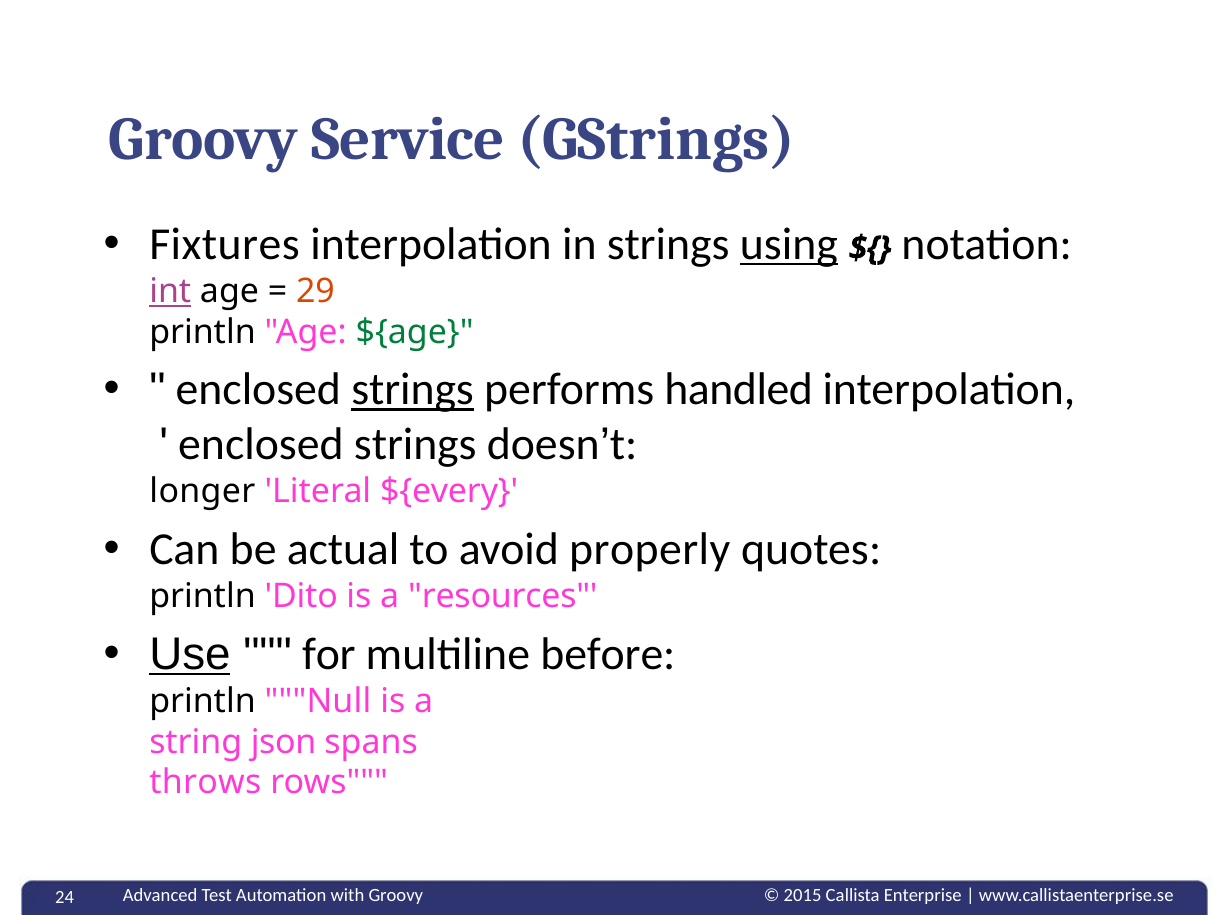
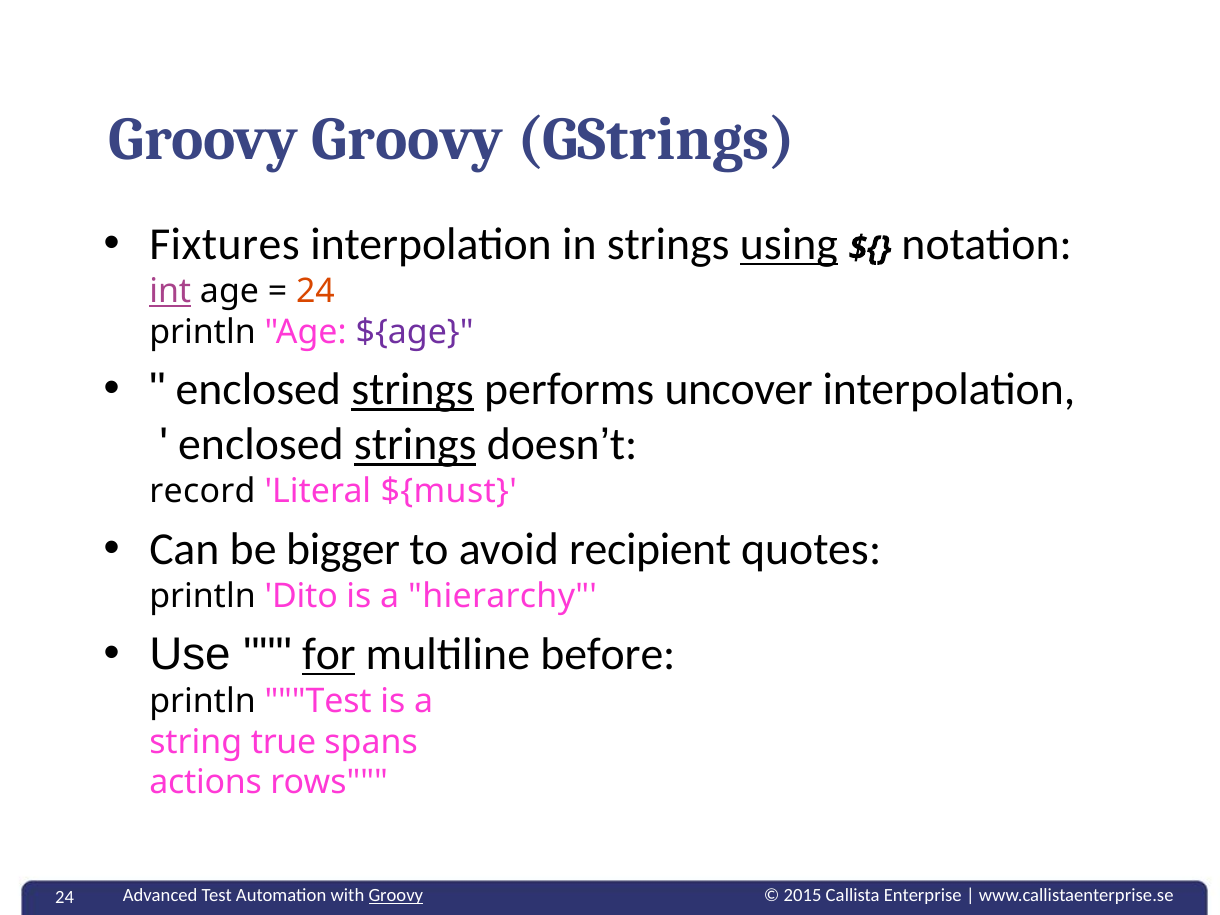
Groovy Service: Service -> Groovy
29 at (315, 291): 29 -> 24
${age colour: green -> purple
handled: handled -> uncover
strings at (415, 445) underline: none -> present
longer: longer -> record
${every: ${every -> ${must
actual: actual -> bigger
properly: properly -> recipient
resources: resources -> hierarchy
Use underline: present -> none
for underline: none -> present
println Null: Null -> Test
json: json -> true
throws: throws -> actions
Groovy at (396, 895) underline: none -> present
